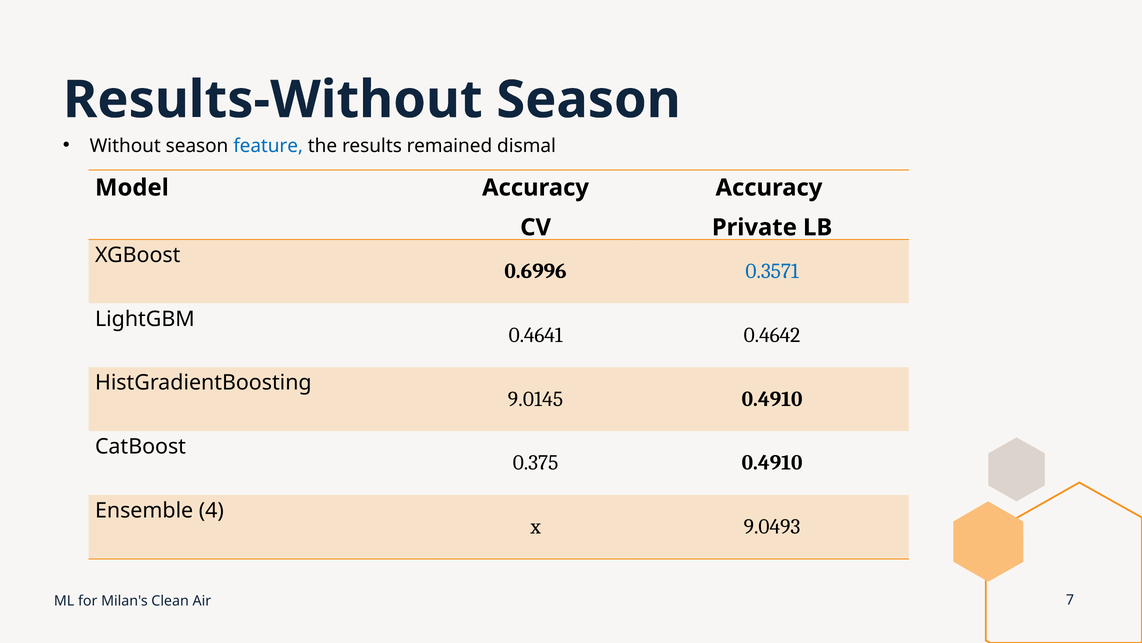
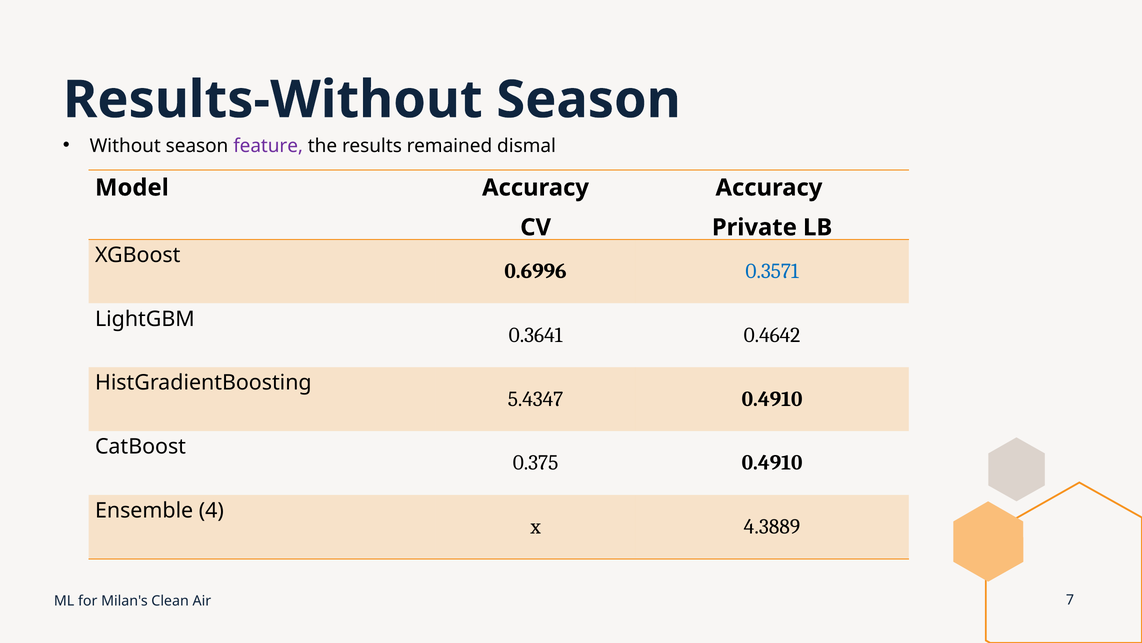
feature colour: blue -> purple
0.4641: 0.4641 -> 0.3641
9.0145: 9.0145 -> 5.4347
9.0493: 9.0493 -> 4.3889
